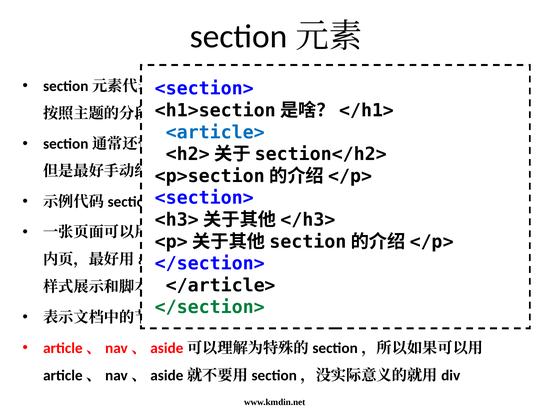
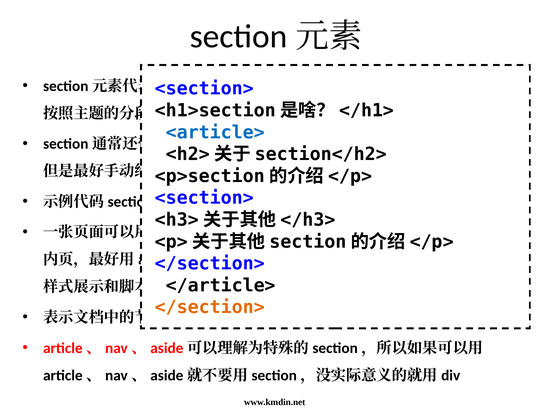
</section> at (210, 307) colour: green -> orange
